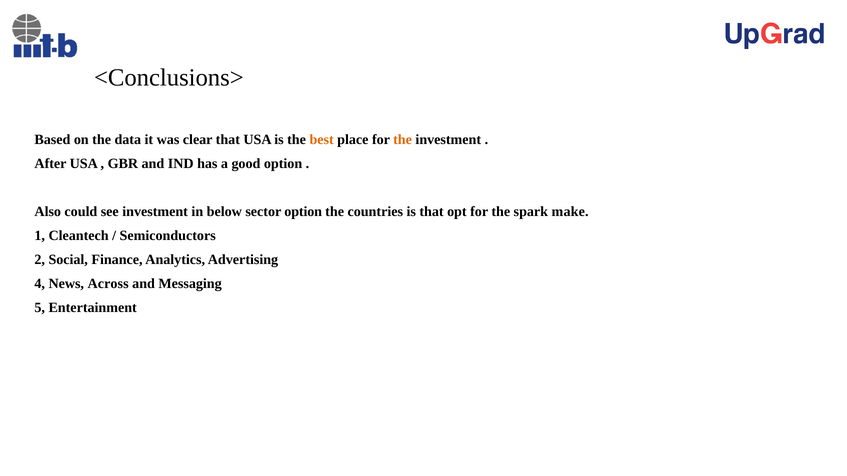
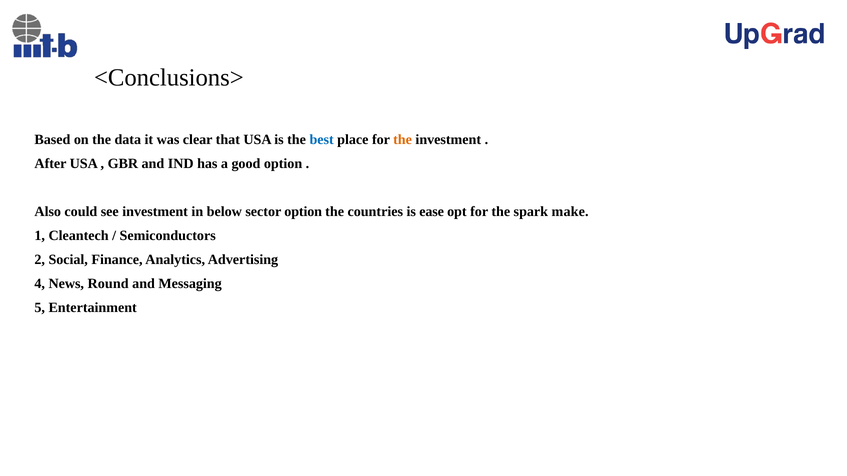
best colour: orange -> blue
is that: that -> ease
Across: Across -> Round
